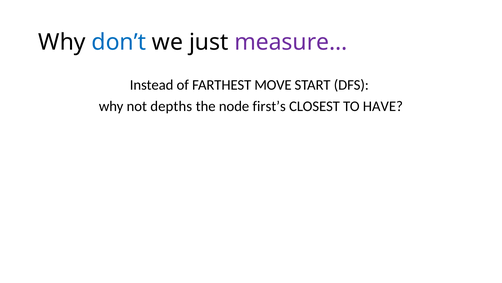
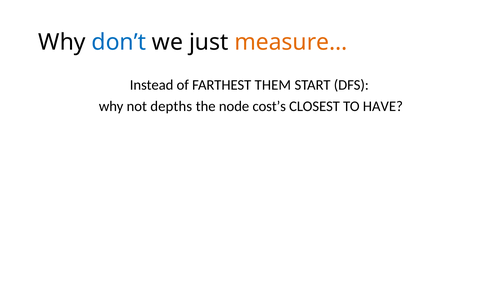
measure… colour: purple -> orange
MOVE: MOVE -> THEM
first’s: first’s -> cost’s
